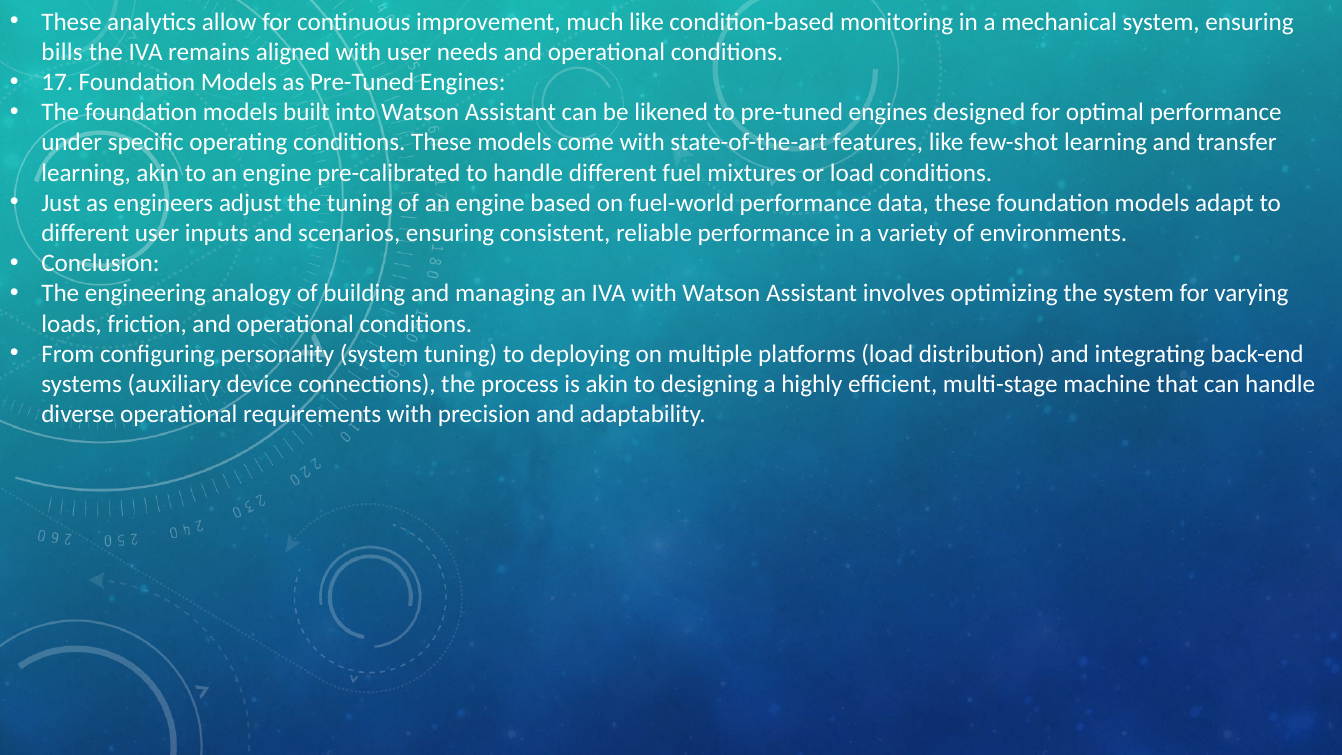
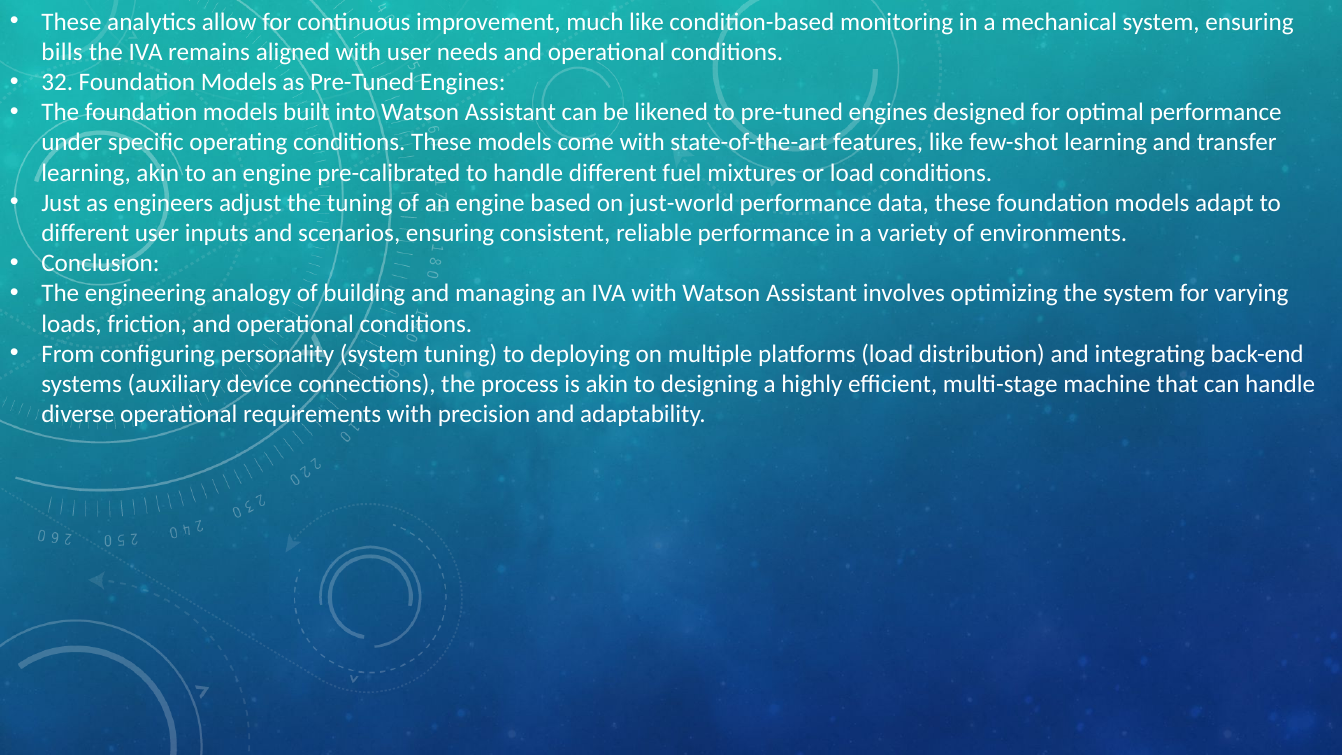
17: 17 -> 32
fuel-world: fuel-world -> just-world
